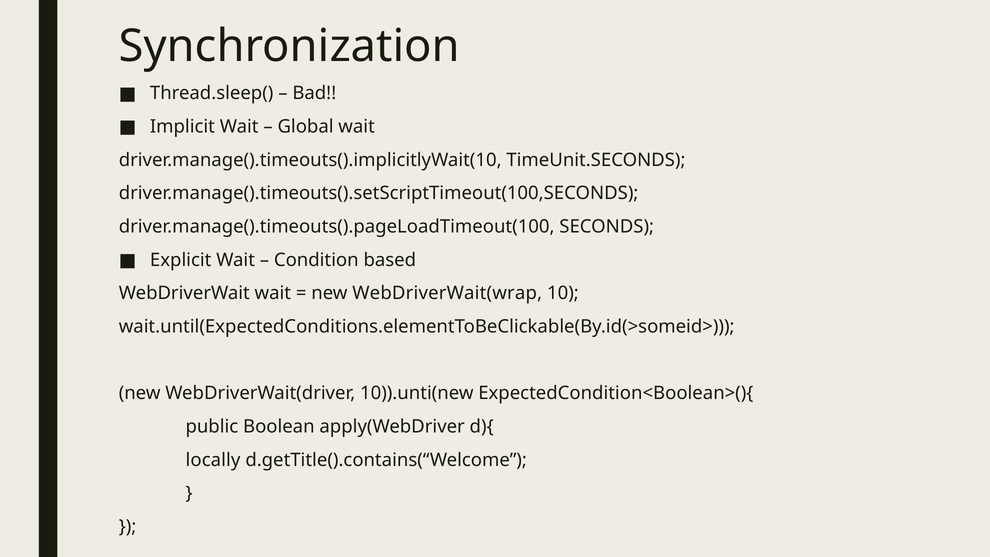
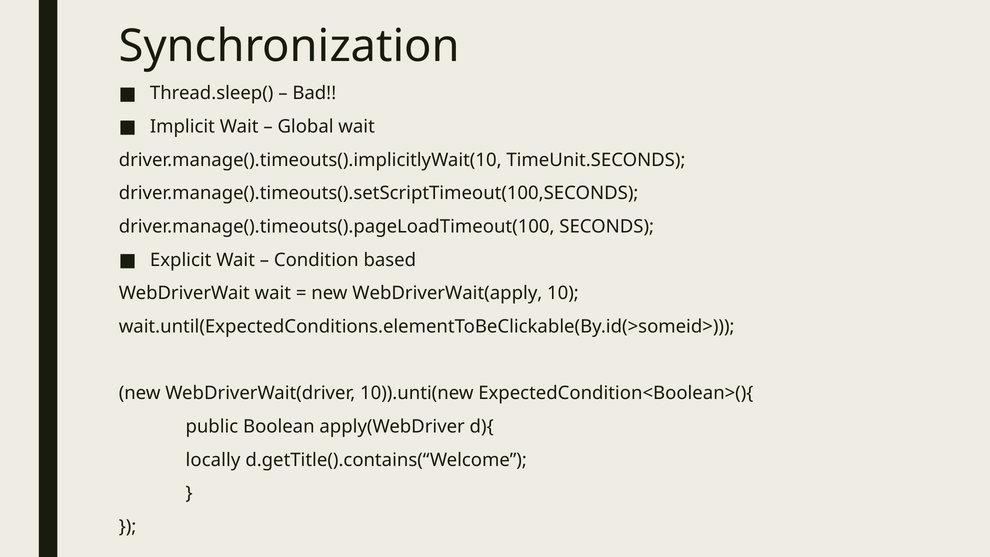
WebDriverWait(wrap: WebDriverWait(wrap -> WebDriverWait(apply
